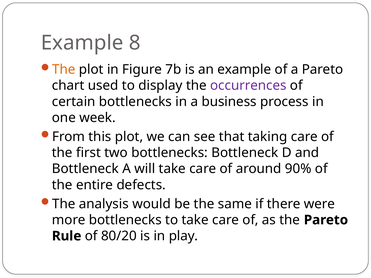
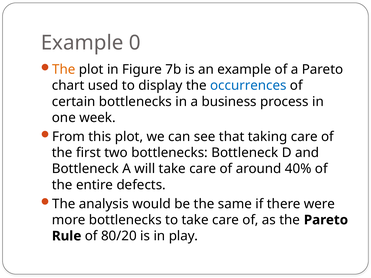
8: 8 -> 0
occurrences colour: purple -> blue
90%: 90% -> 40%
